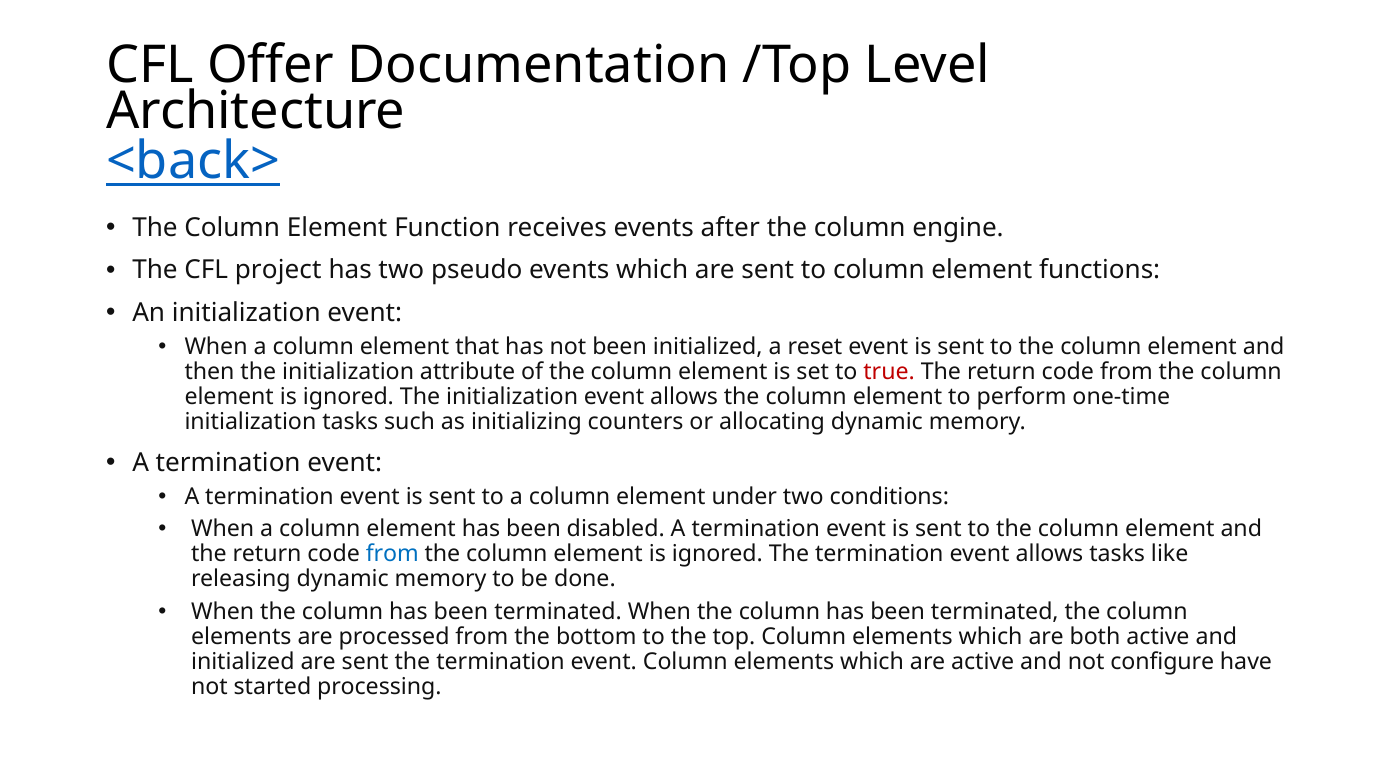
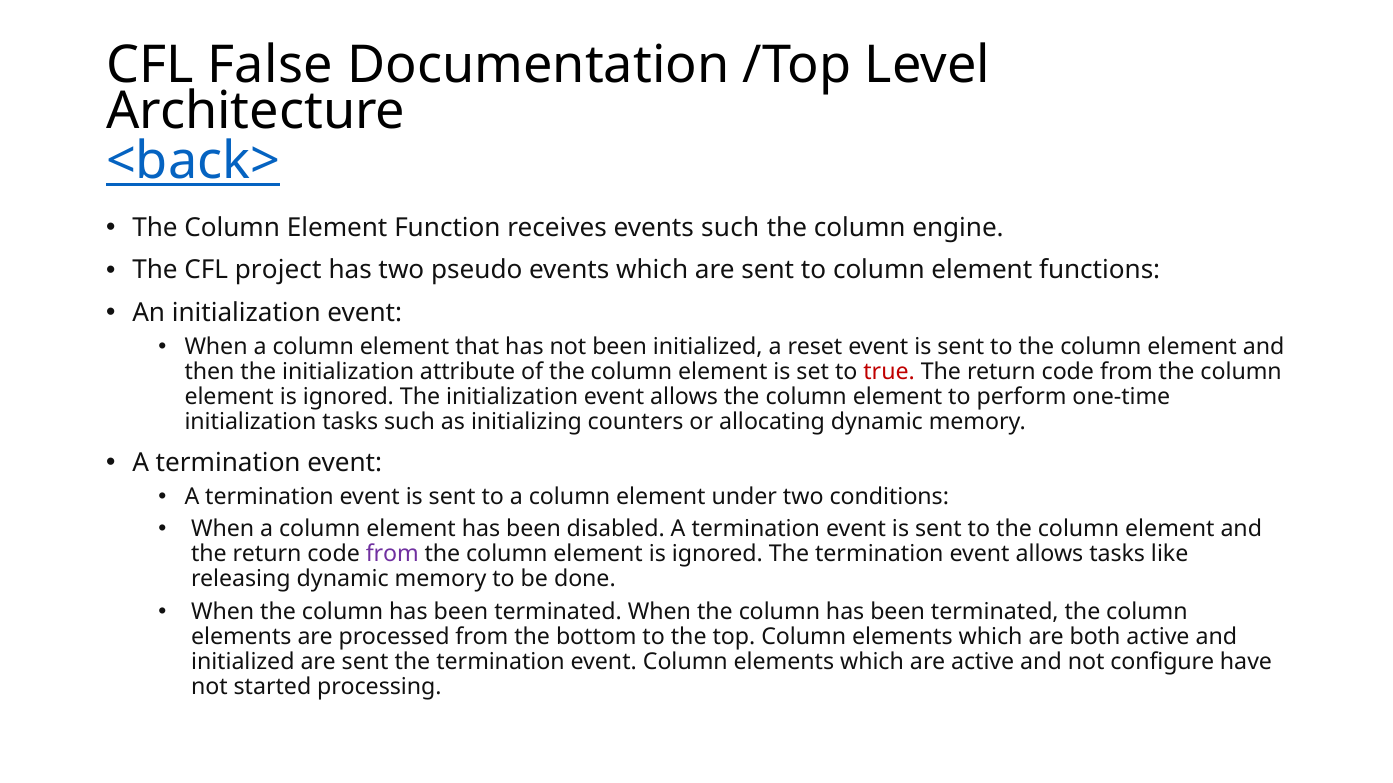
Offer: Offer -> False
events after: after -> such
from at (392, 555) colour: blue -> purple
